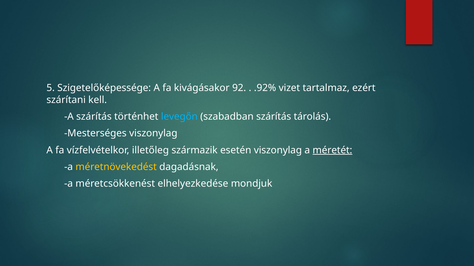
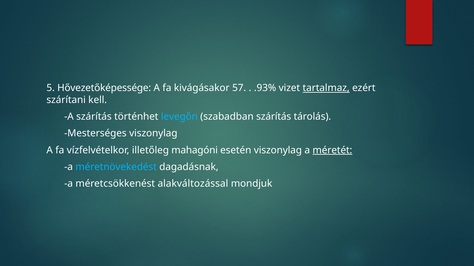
Szigetelőképessége: Szigetelőképessége -> Hővezetőképessége
92: 92 -> 57
.92%: .92% -> .93%
tartalmaz underline: none -> present
származik: származik -> mahagóni
méretnövekedést colour: yellow -> light blue
elhelyezkedése: elhelyezkedése -> alakváltozással
